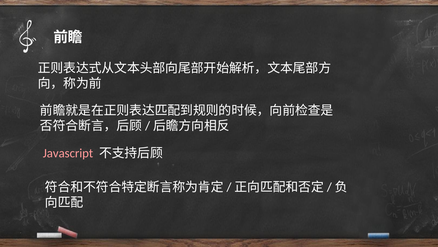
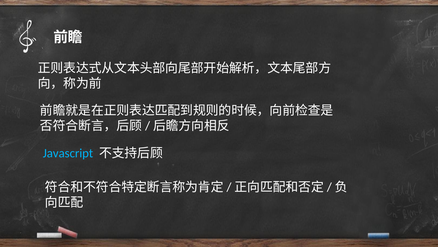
Javascript colour: pink -> light blue
